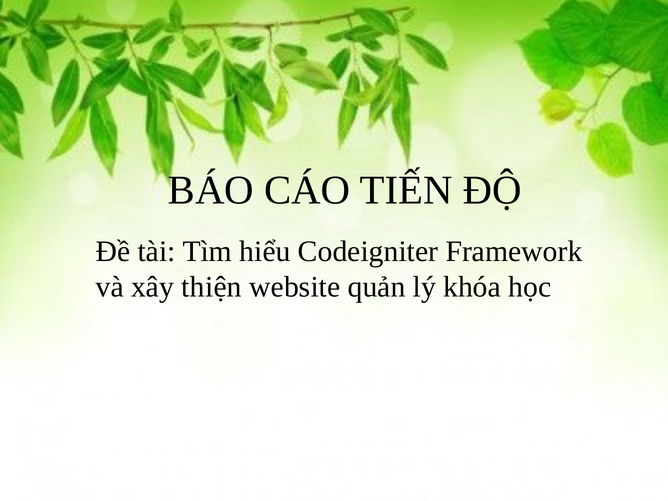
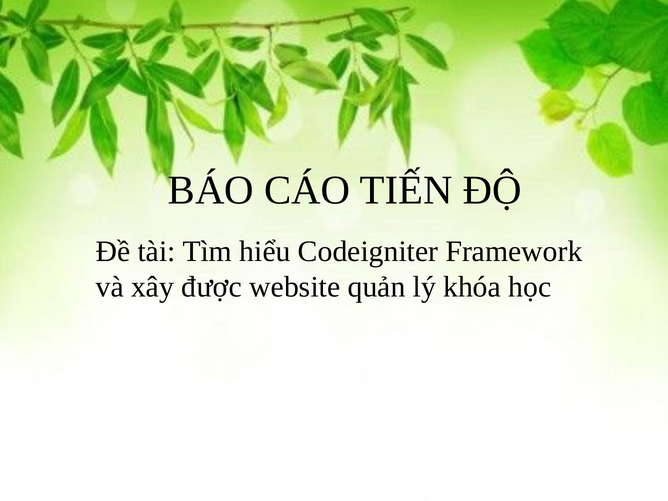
thiện: thiện -> được
